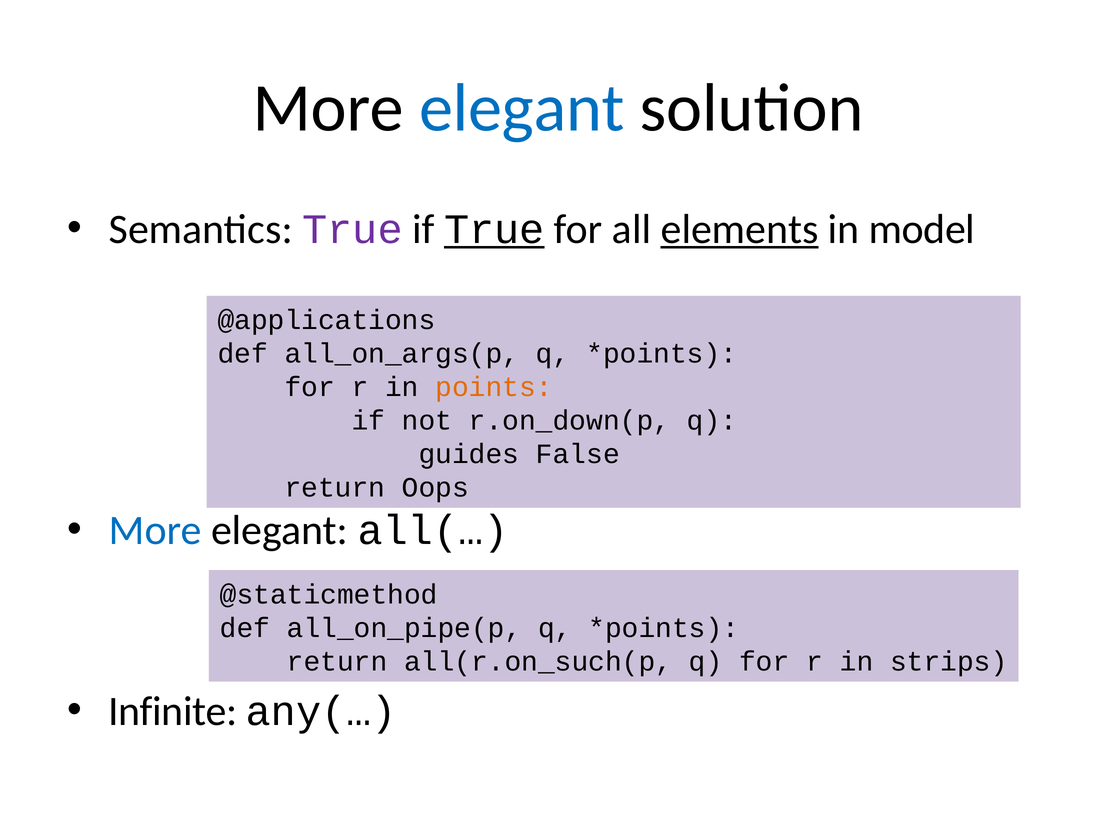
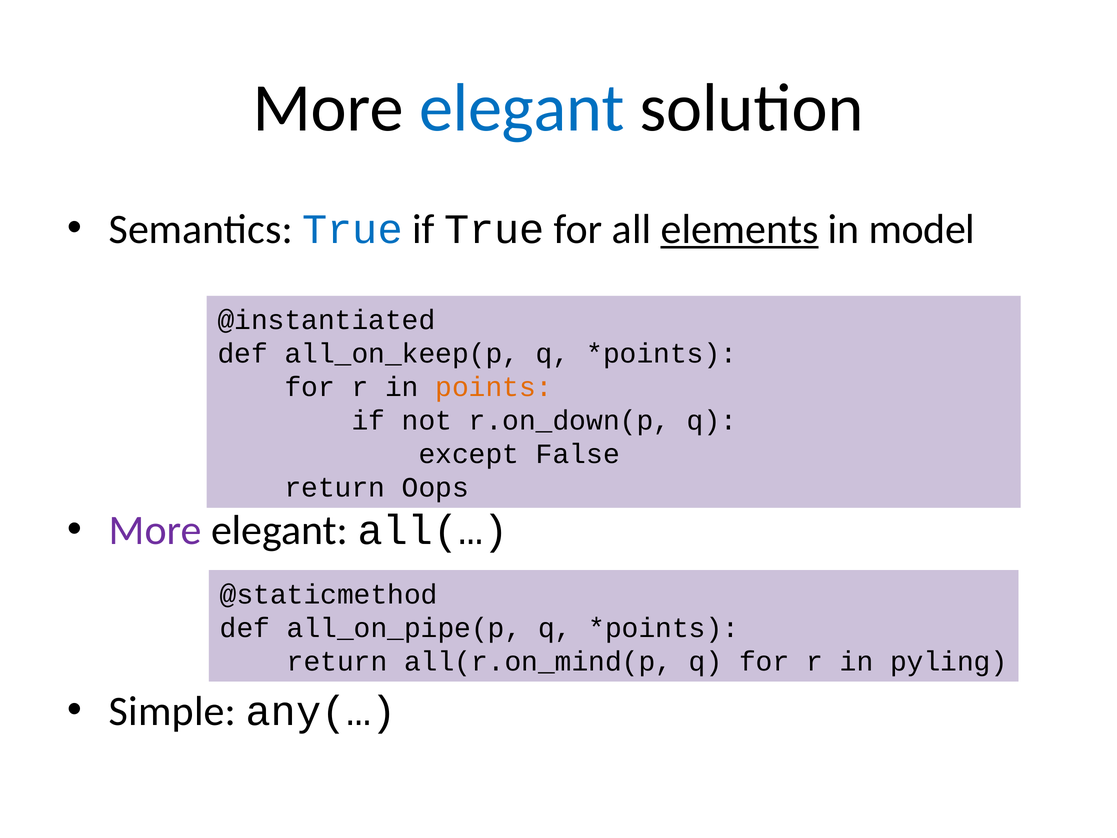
True at (352, 229) colour: purple -> blue
True at (494, 229) underline: present -> none
@applications: @applications -> @instantiated
all_on_args(p: all_on_args(p -> all_on_keep(p
guides: guides -> except
More at (155, 530) colour: blue -> purple
all(r.on_such(p: all(r.on_such(p -> all(r.on_mind(p
strips: strips -> pyling
Infinite: Infinite -> Simple
